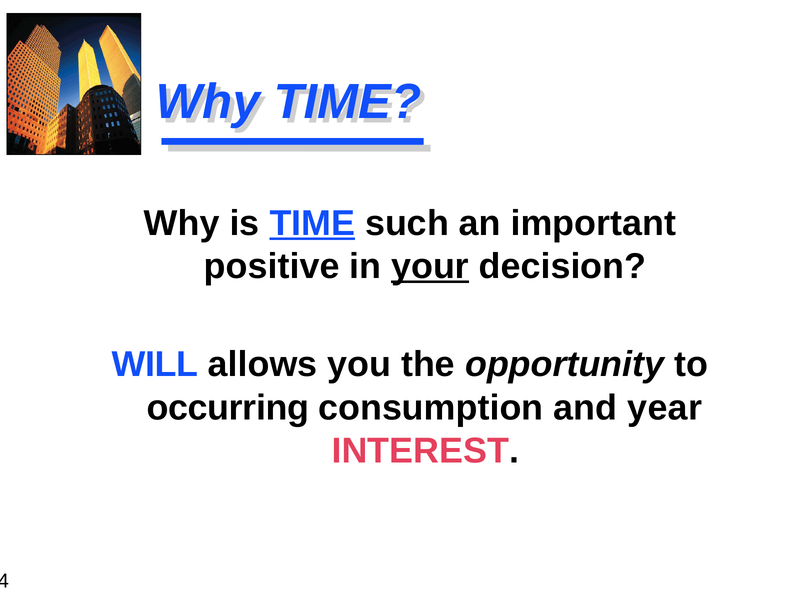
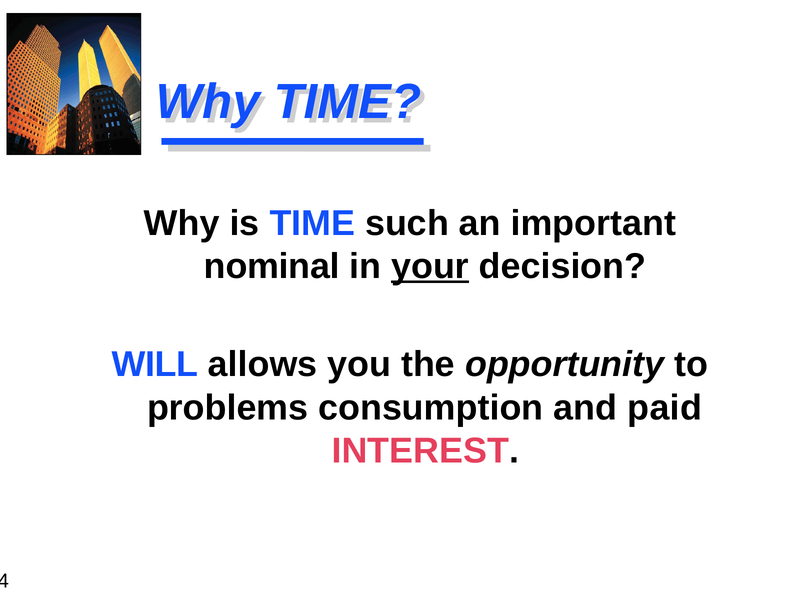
TIME at (312, 223) underline: present -> none
positive: positive -> nominal
occurring: occurring -> problems
year: year -> paid
